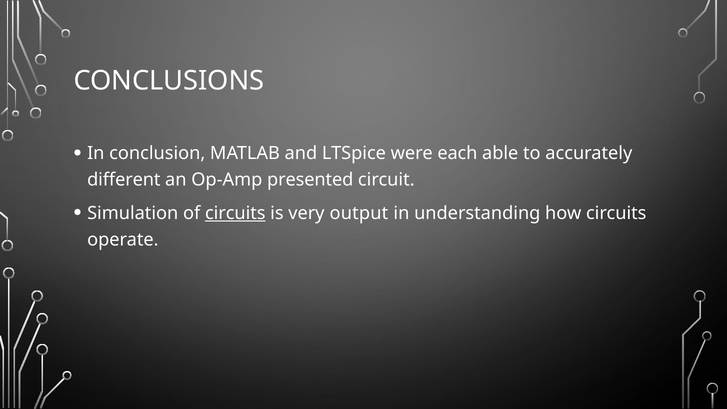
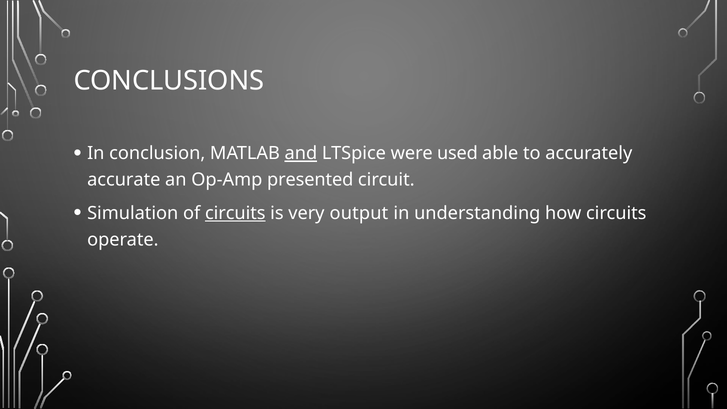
and underline: none -> present
each: each -> used
different: different -> accurate
